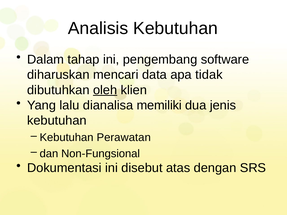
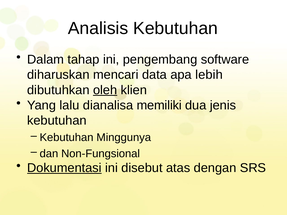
tidak: tidak -> lebih
Perawatan: Perawatan -> Minggunya
Dokumentasi underline: none -> present
